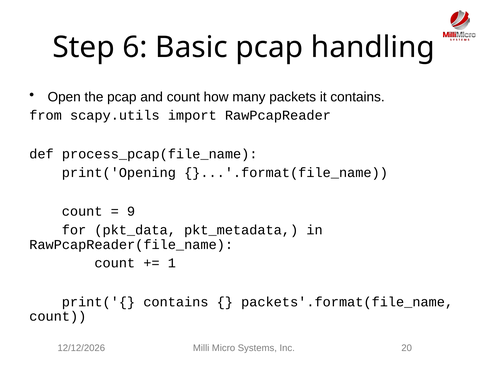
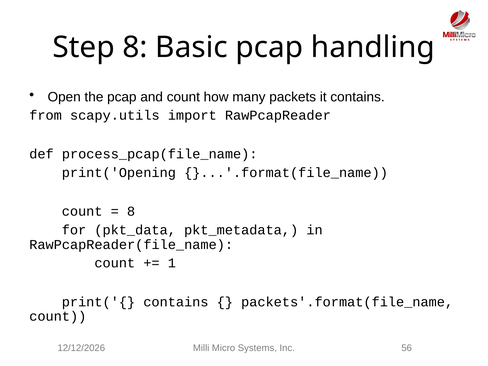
Step 6: 6 -> 8
9 at (131, 211): 9 -> 8
20: 20 -> 56
